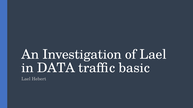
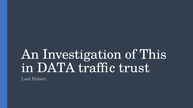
of Lael: Lael -> This
basic: basic -> trust
